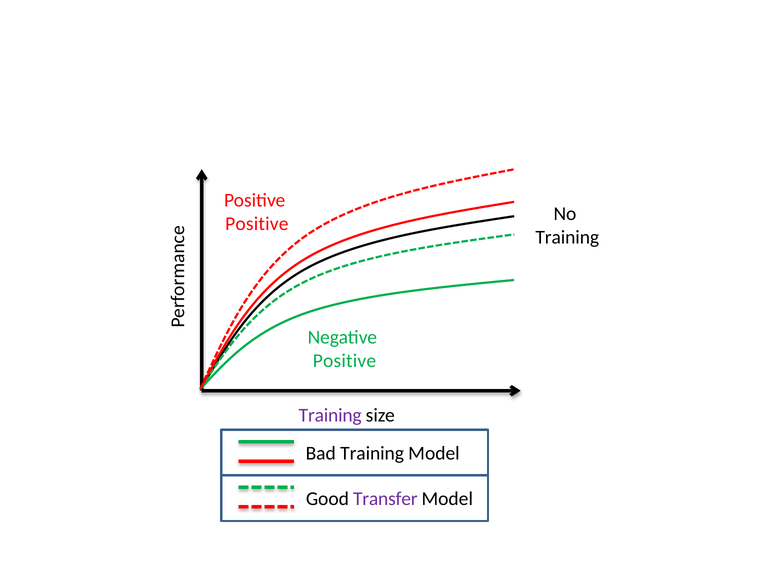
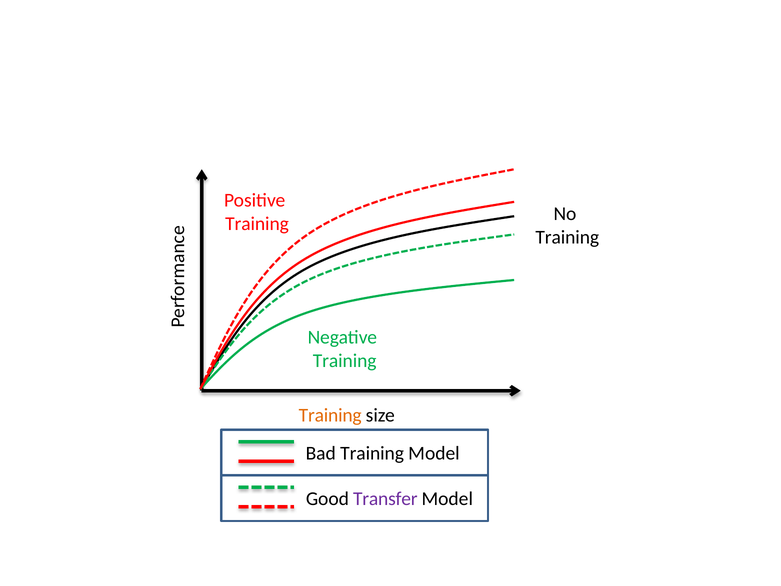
Positive at (257, 224): Positive -> Training
Positive at (345, 361): Positive -> Training
Training at (330, 415) colour: purple -> orange
